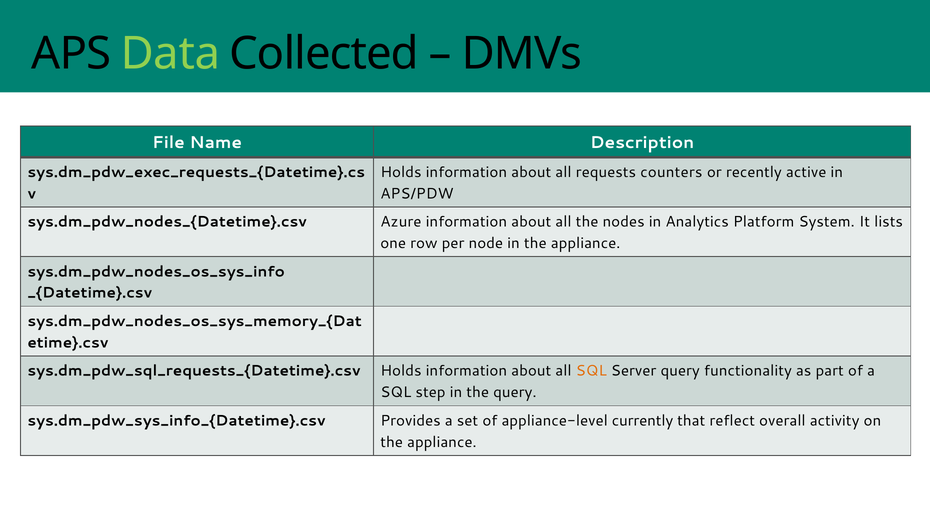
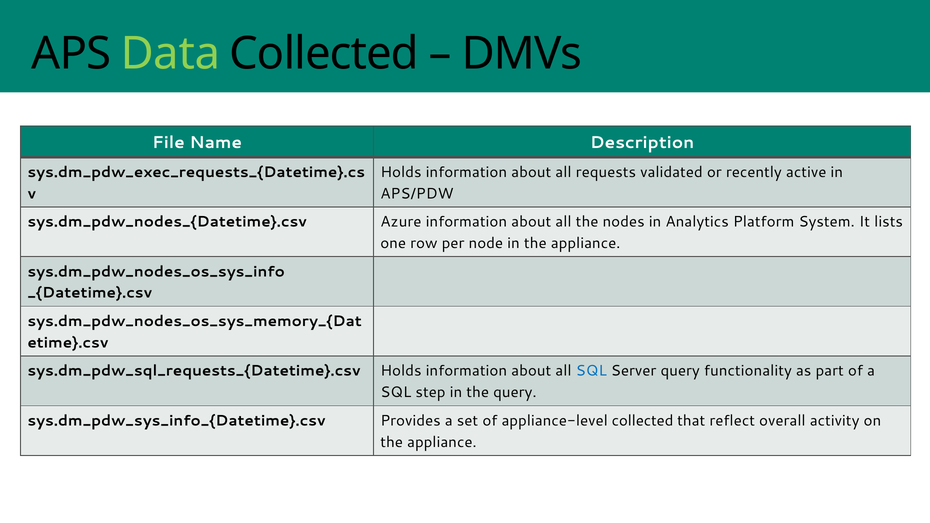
counters: counters -> validated
SQL at (591, 371) colour: orange -> blue
appliance-level currently: currently -> collected
